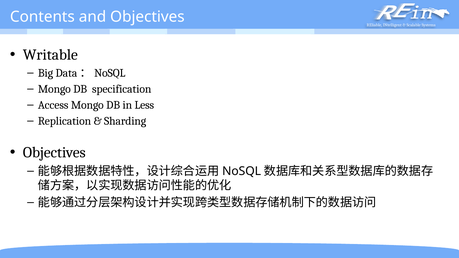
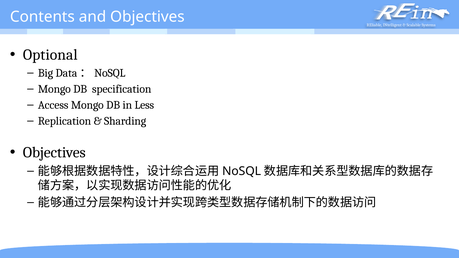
Writable: Writable -> Optional
